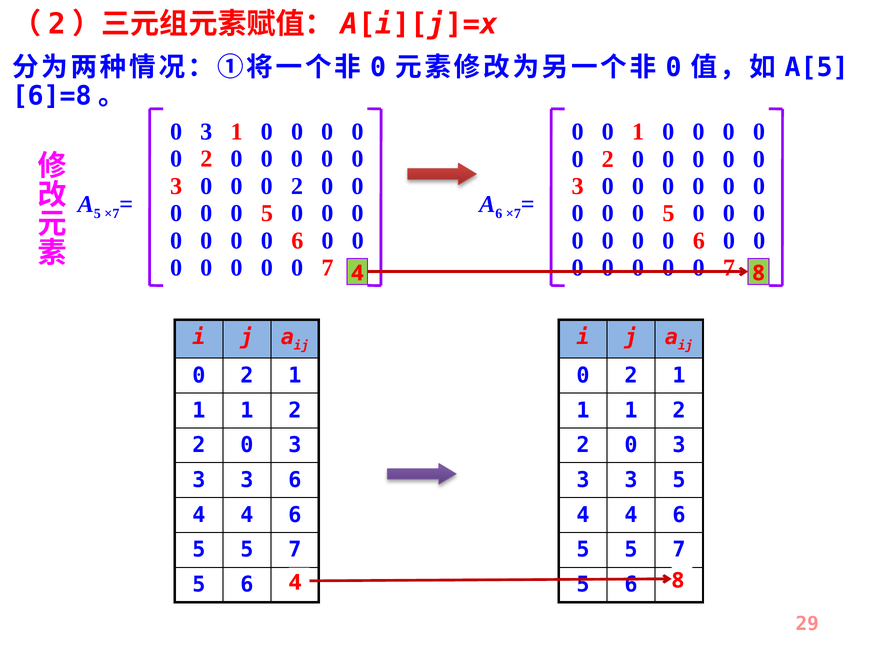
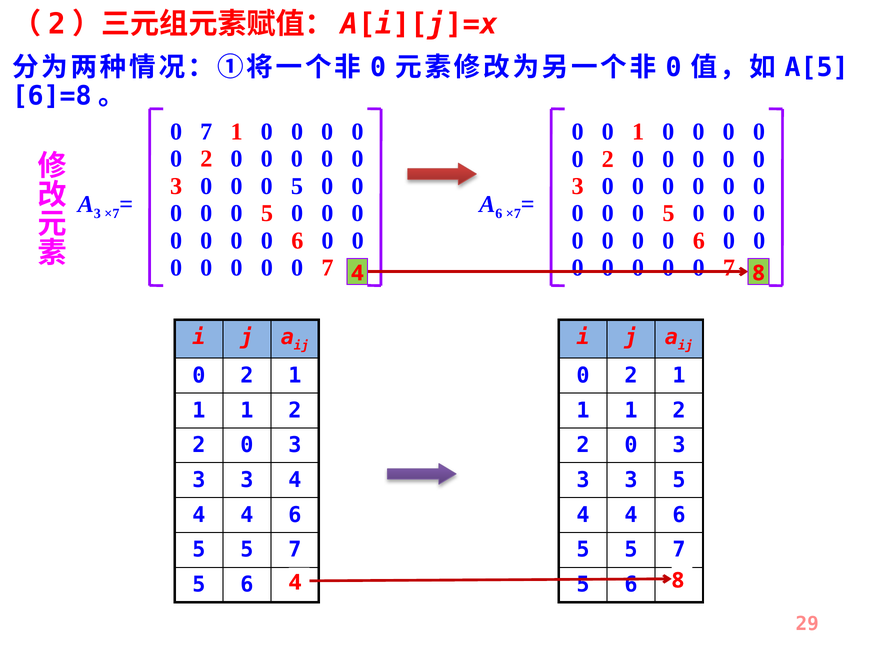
3 at (206, 132): 3 -> 7
2 at (297, 186): 2 -> 5
5 at (97, 214): 5 -> 3
3 6: 6 -> 4
